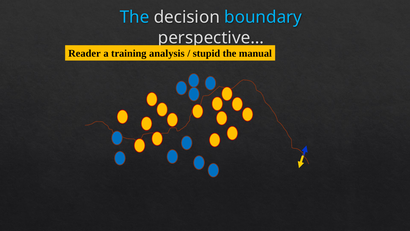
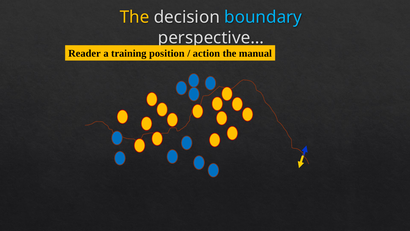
The at (135, 17) colour: light blue -> yellow
analysis: analysis -> position
stupid: stupid -> action
